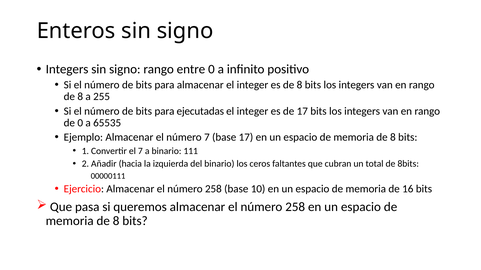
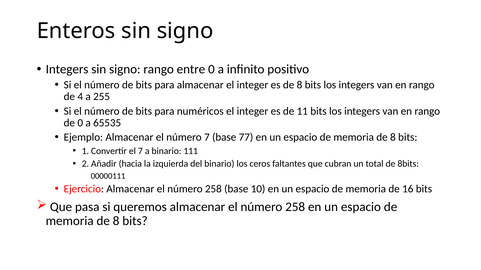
8 at (80, 97): 8 -> 4
ejecutadas: ejecutadas -> numéricos
de 17: 17 -> 11
base 17: 17 -> 77
